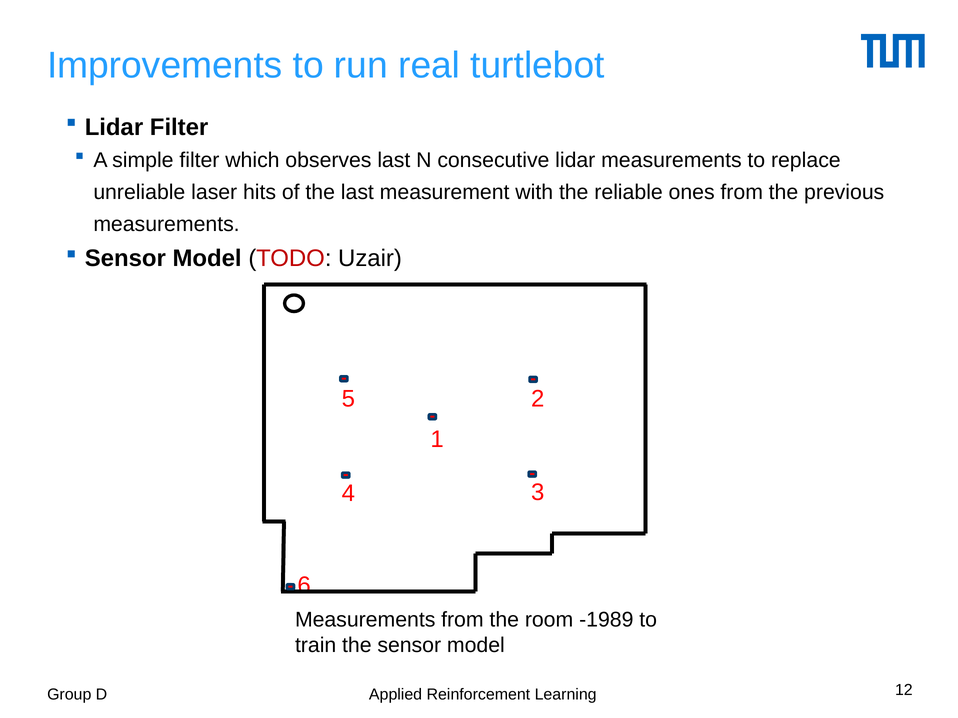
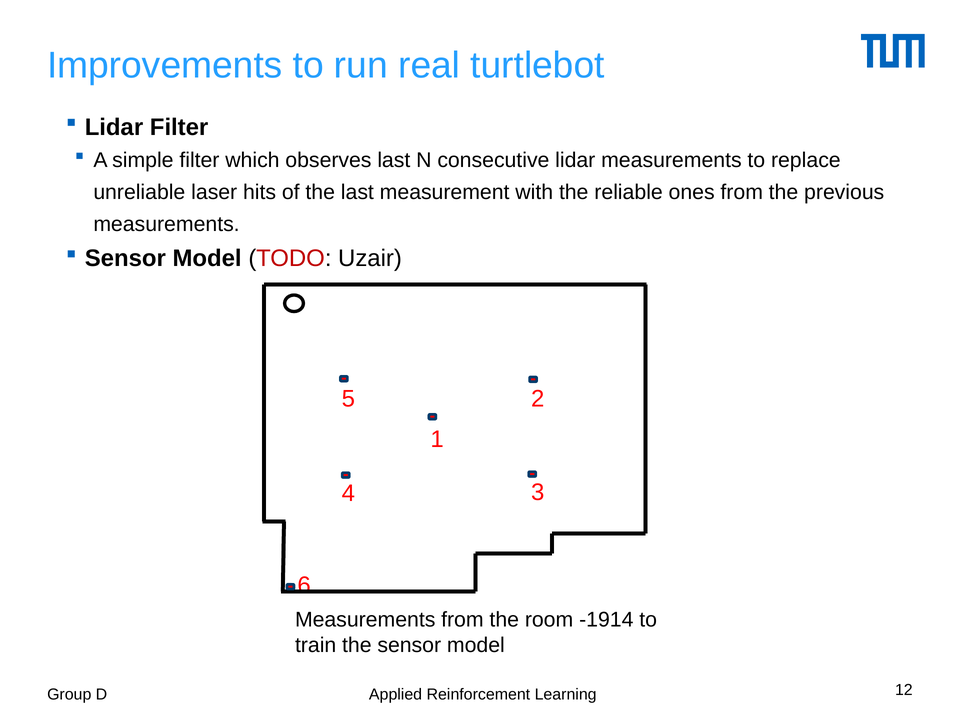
-1989: -1989 -> -1914
